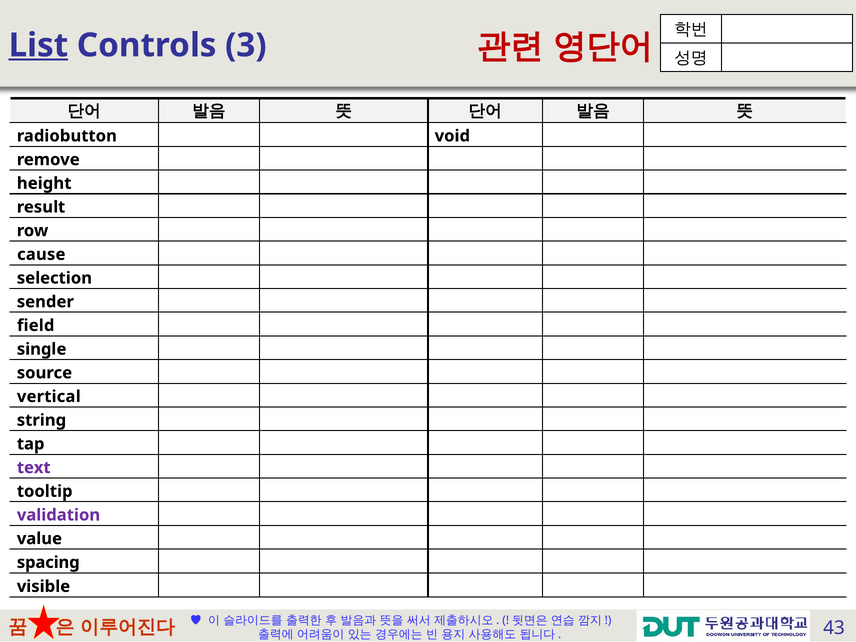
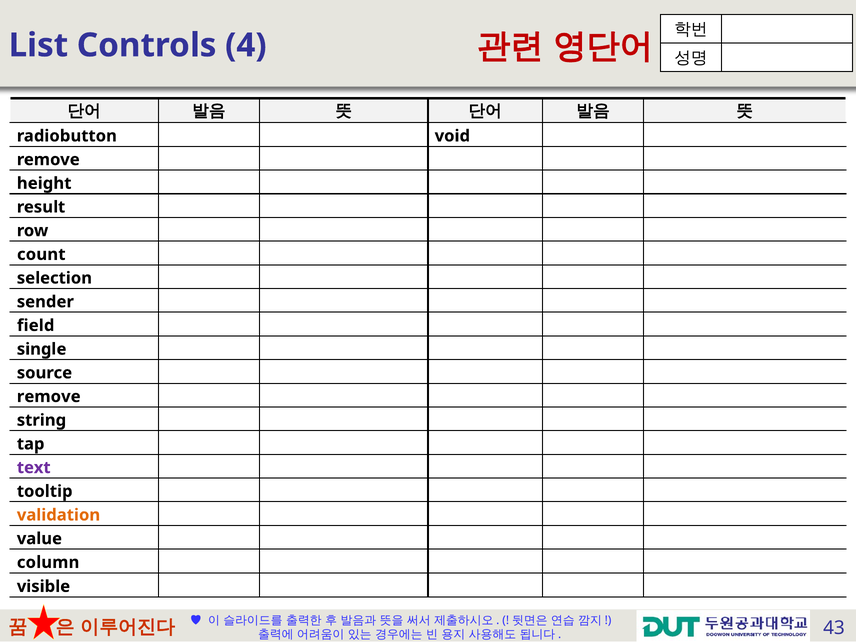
List underline: present -> none
3: 3 -> 4
cause: cause -> count
vertical at (49, 397): vertical -> remove
validation colour: purple -> orange
spacing: spacing -> column
